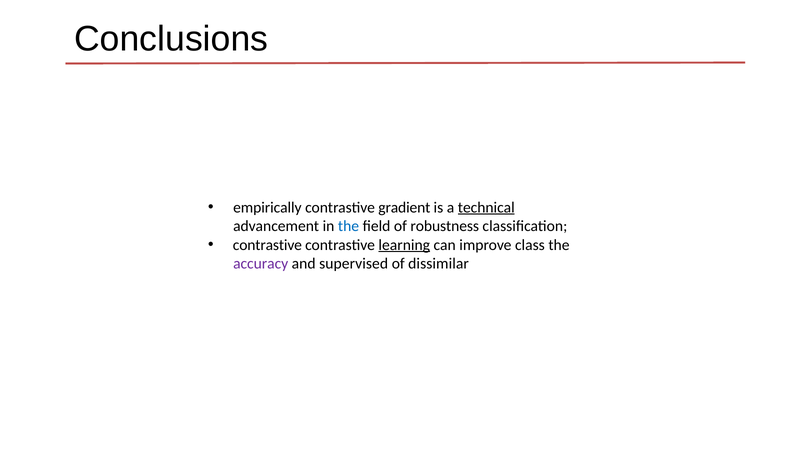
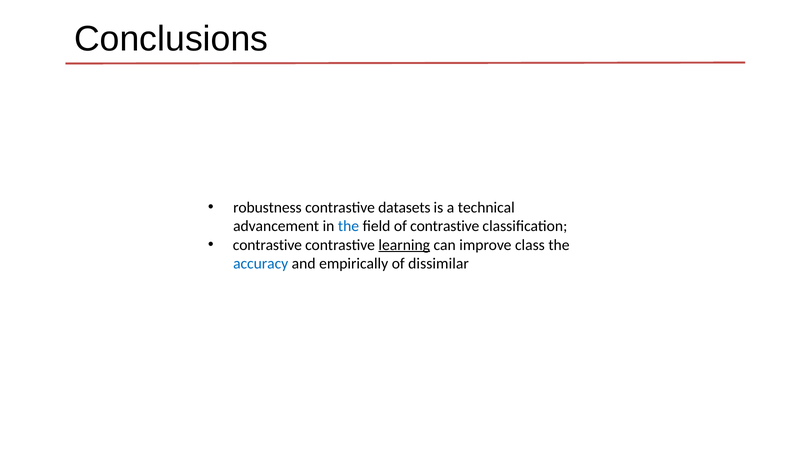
empirically: empirically -> robustness
gradient: gradient -> datasets
technical underline: present -> none
of robustness: robustness -> contrastive
accuracy colour: purple -> blue
supervised: supervised -> empirically
